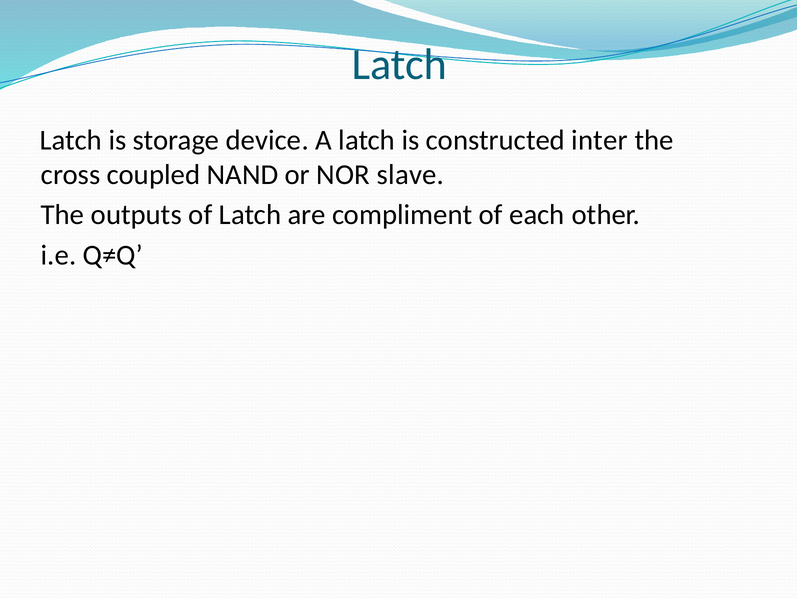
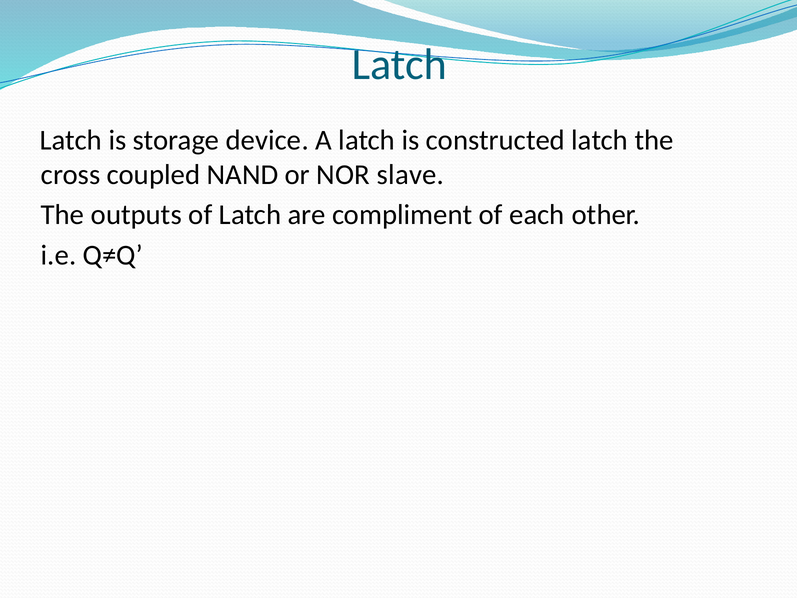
constructed inter: inter -> latch
